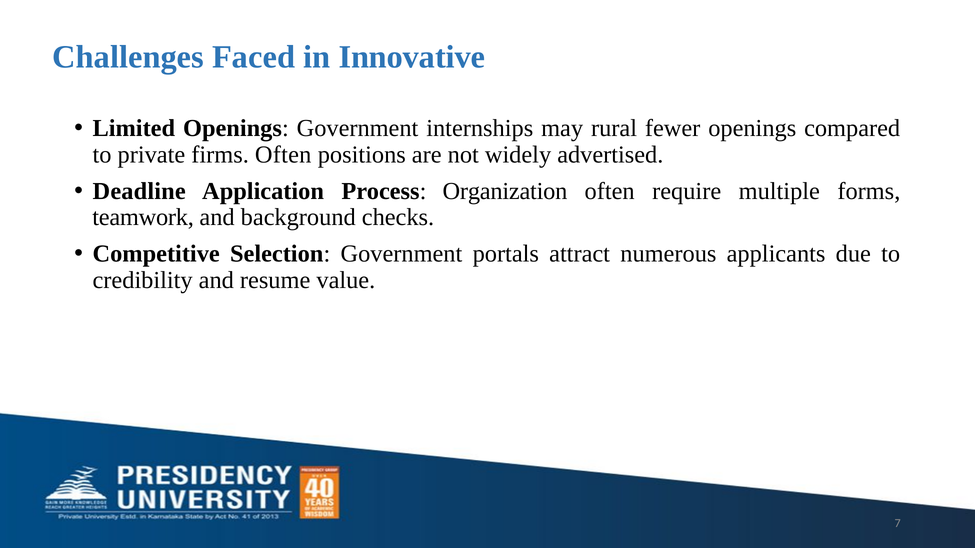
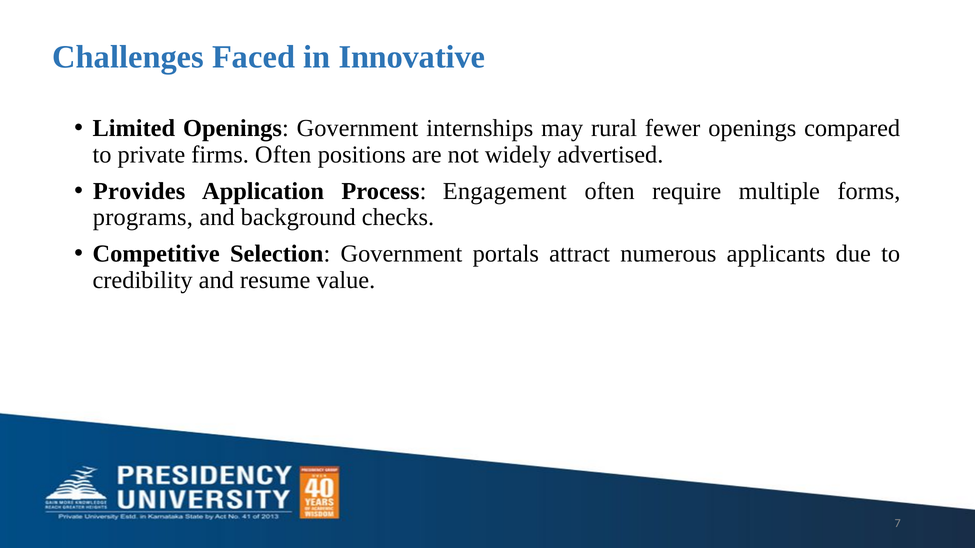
Deadline: Deadline -> Provides
Organization: Organization -> Engagement
teamwork: teamwork -> programs
